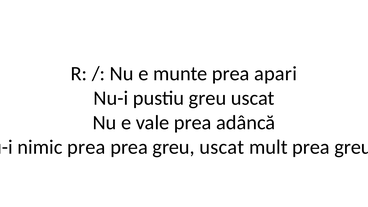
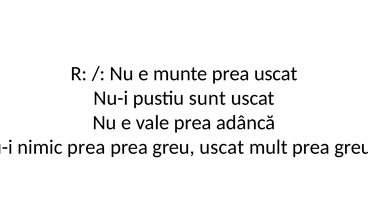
prea apari: apari -> uscat
pustiu greu: greu -> sunt
